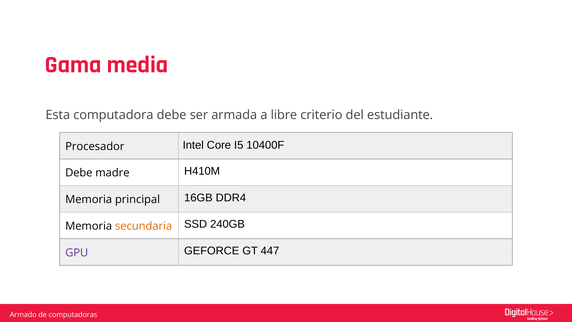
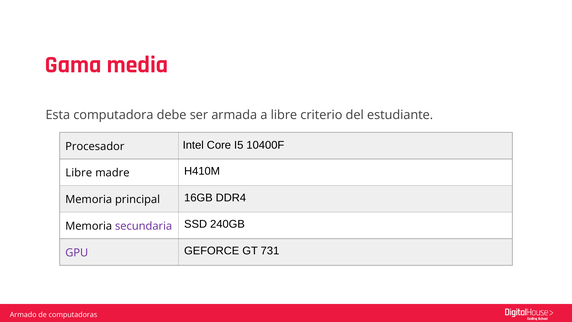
Debe at (79, 173): Debe -> Libre
secundaria colour: orange -> purple
447: 447 -> 731
